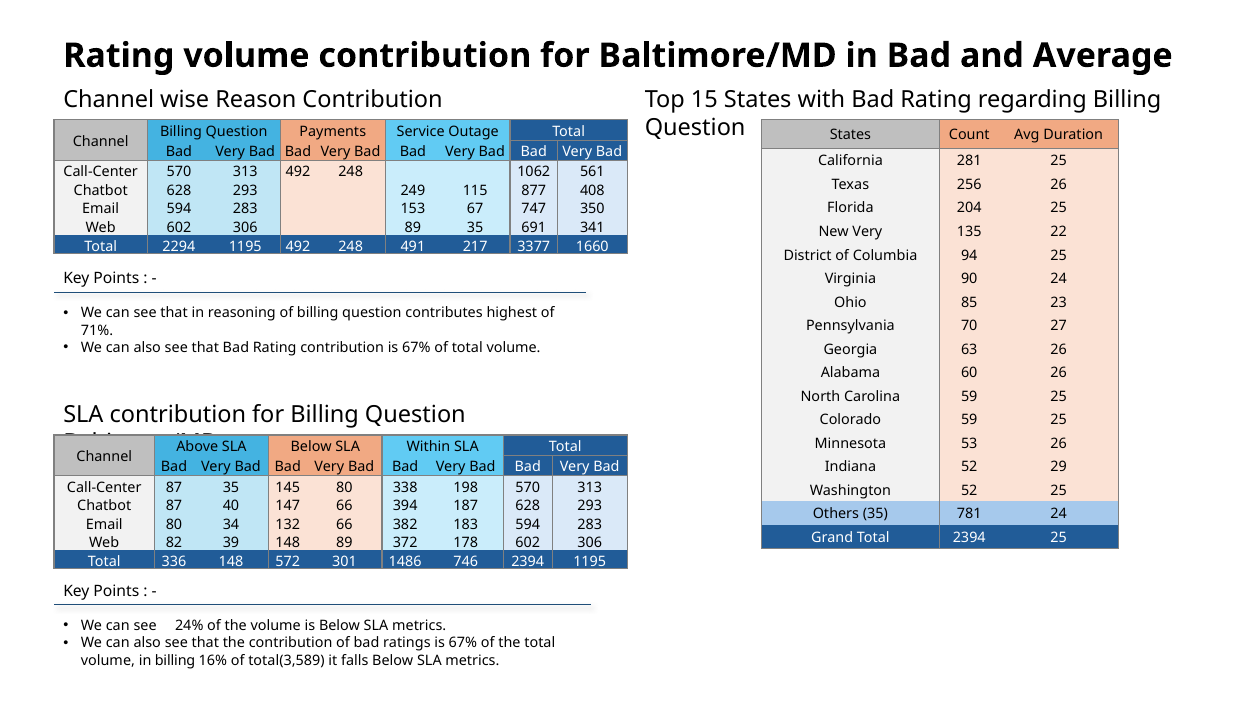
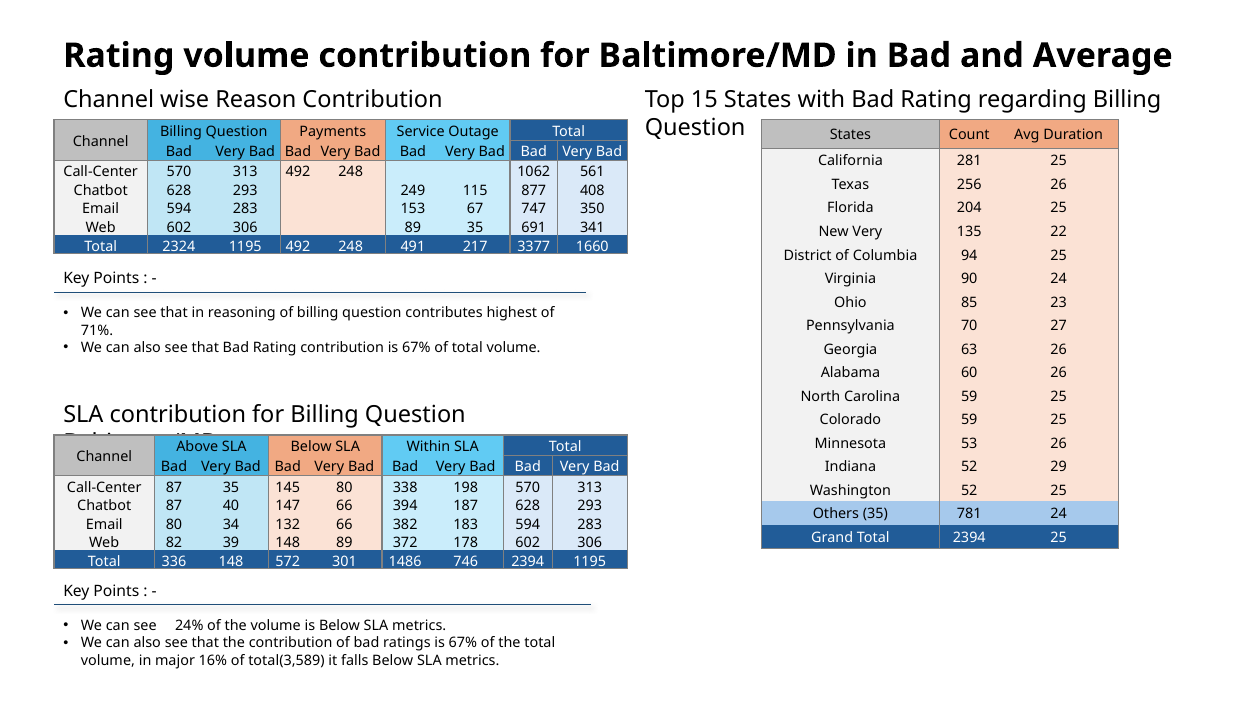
2294: 2294 -> 2324
in billing: billing -> major
